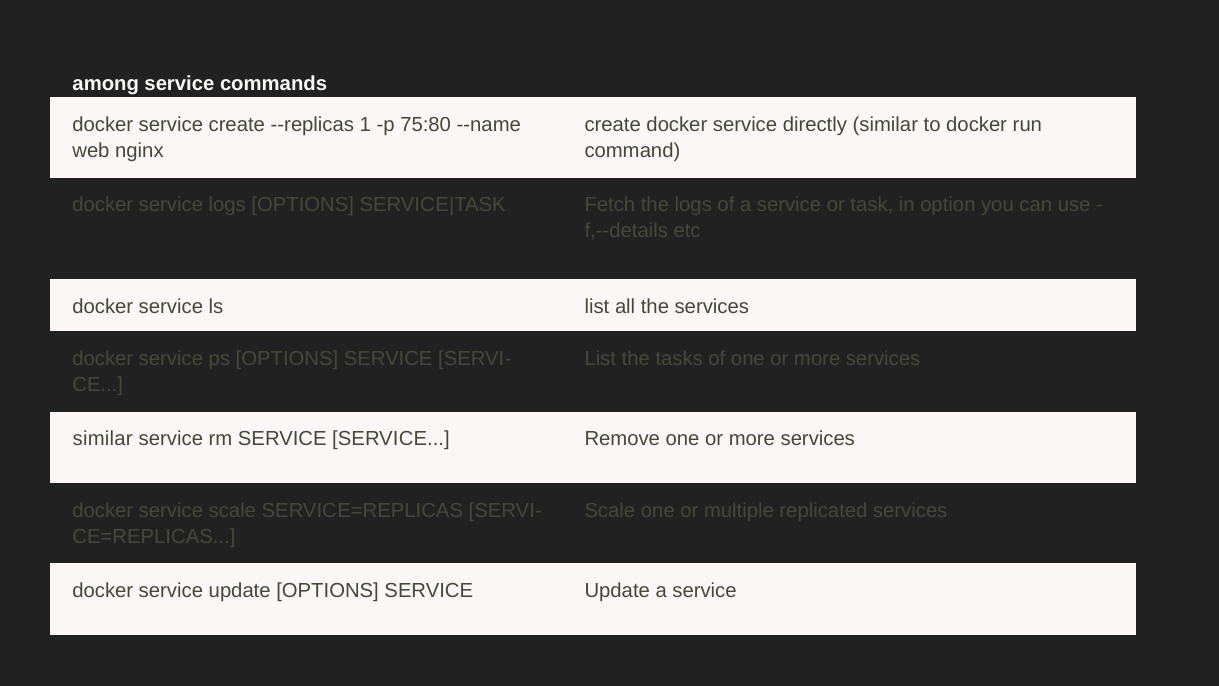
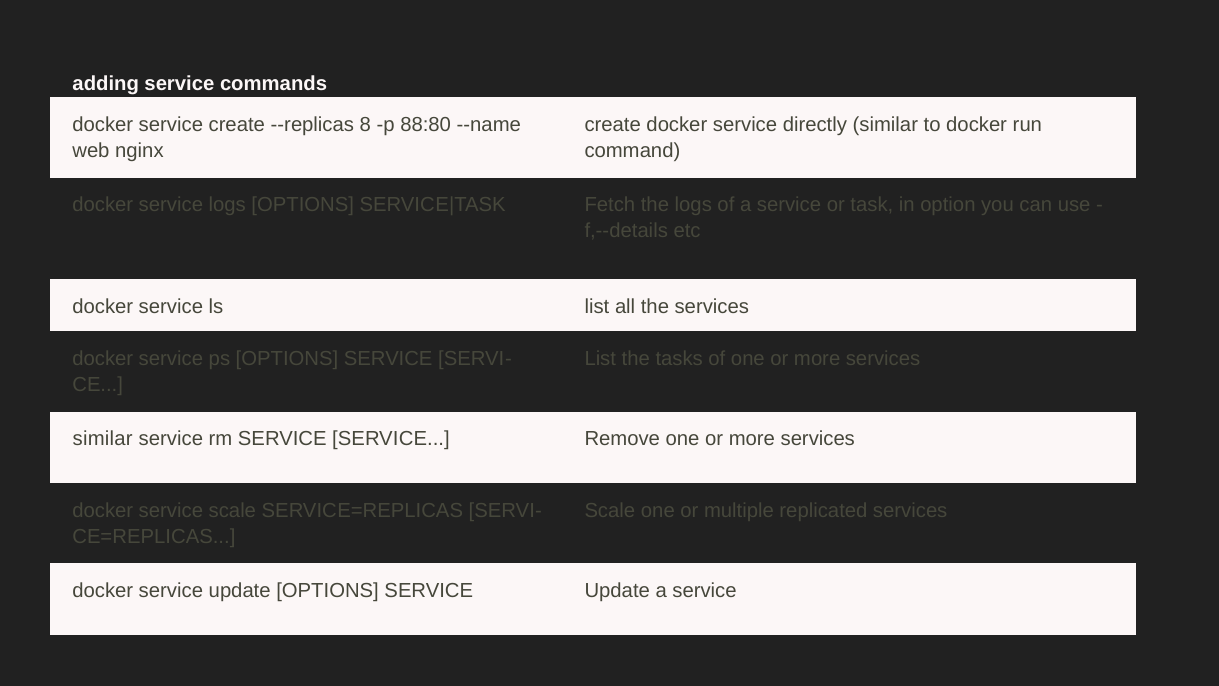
among: among -> adding
1: 1 -> 8
75:80: 75:80 -> 88:80
